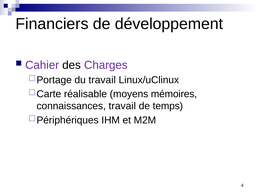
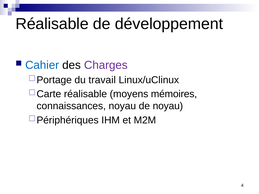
Financiers at (52, 24): Financiers -> Réalisable
Cahier colour: purple -> blue
connaissances travail: travail -> noyau
de temps: temps -> noyau
